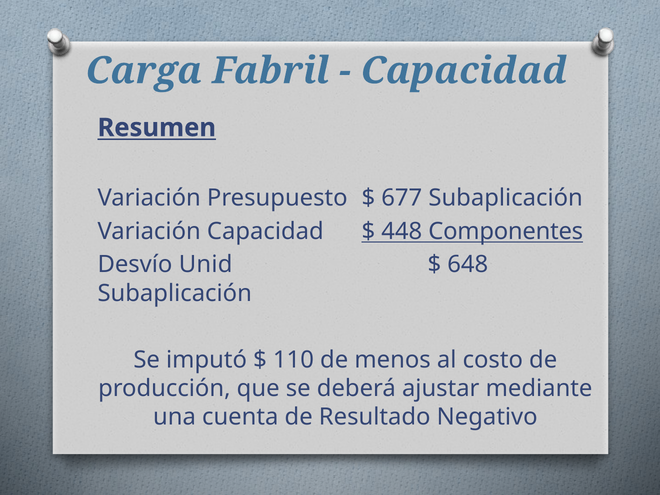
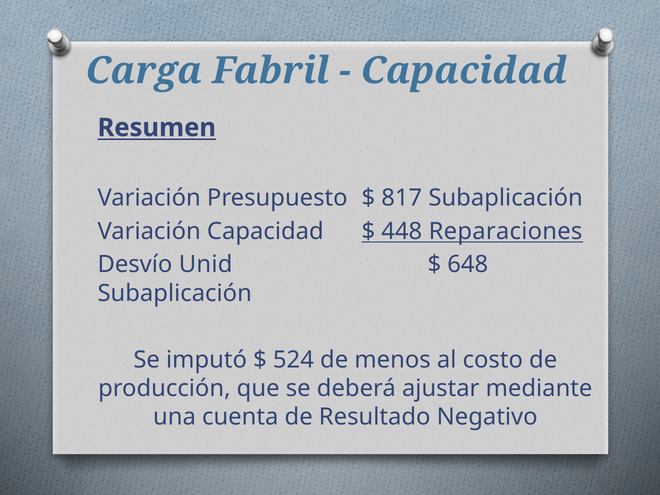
677: 677 -> 817
Componentes: Componentes -> Reparaciones
110: 110 -> 524
